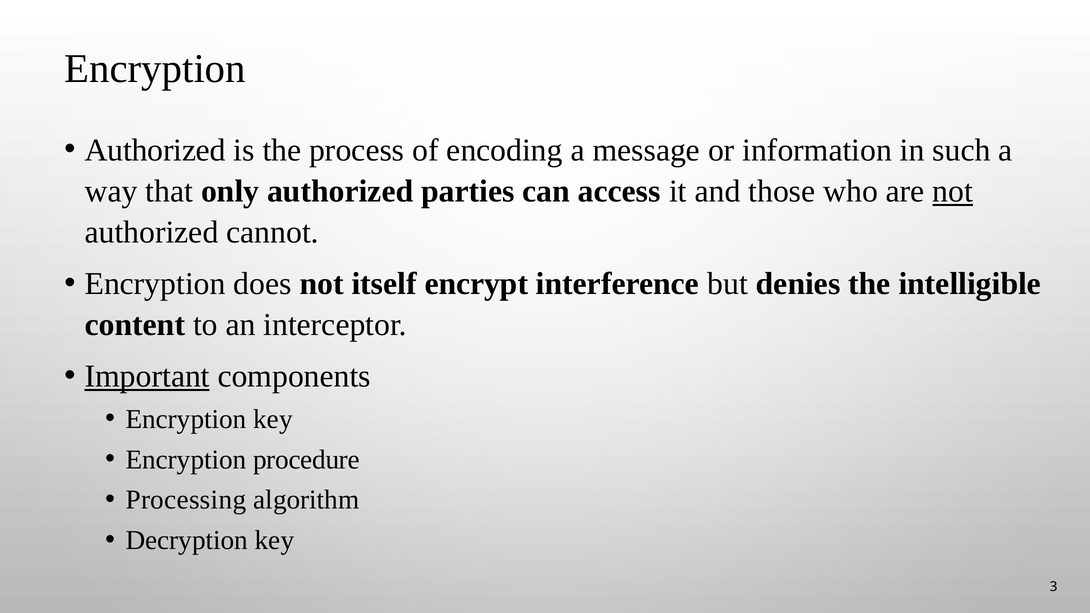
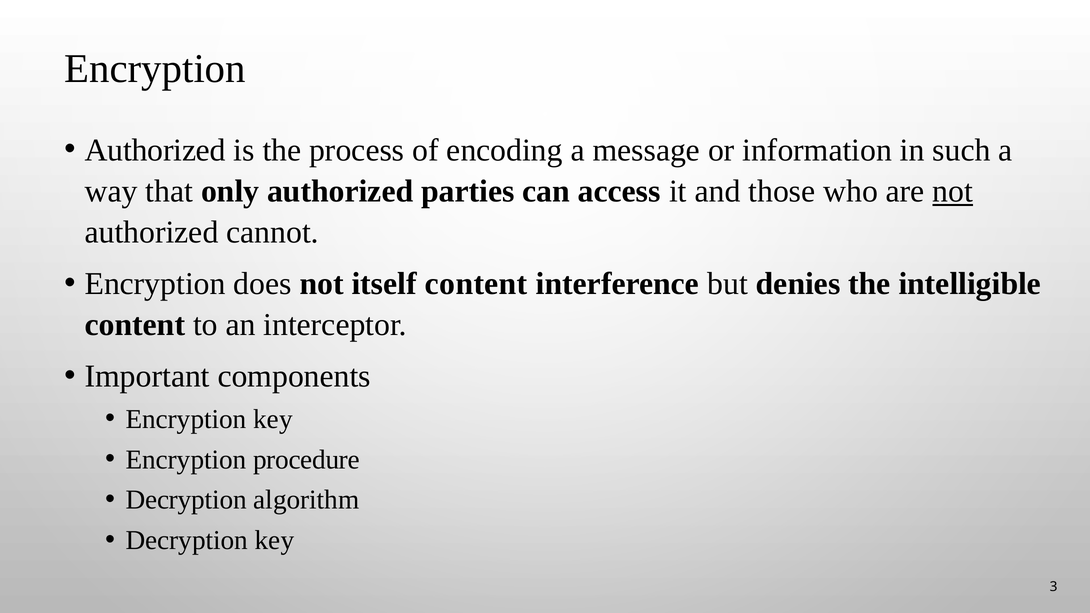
itself encrypt: encrypt -> content
Important underline: present -> none
Processing at (186, 500): Processing -> Decryption
